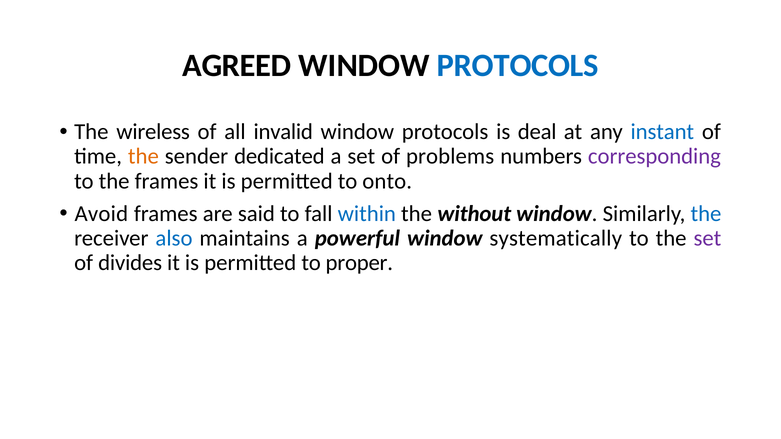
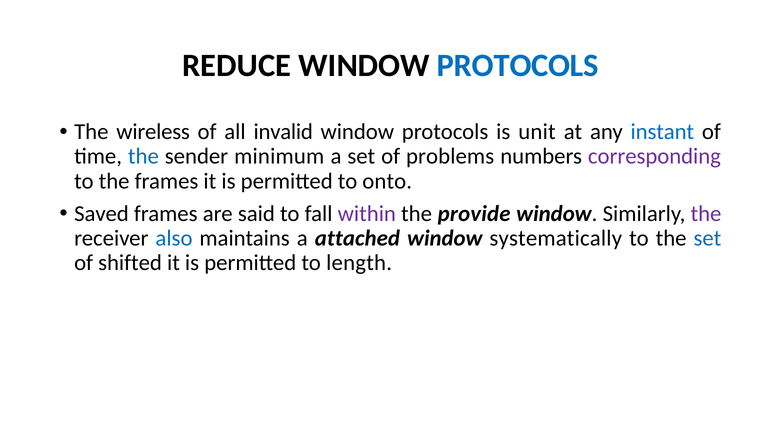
AGREED: AGREED -> REDUCE
deal: deal -> unit
the at (143, 157) colour: orange -> blue
dedicated: dedicated -> minimum
Avoid: Avoid -> Saved
within colour: blue -> purple
without: without -> provide
the at (706, 214) colour: blue -> purple
powerful: powerful -> attached
set at (707, 238) colour: purple -> blue
divides: divides -> shifted
proper: proper -> length
